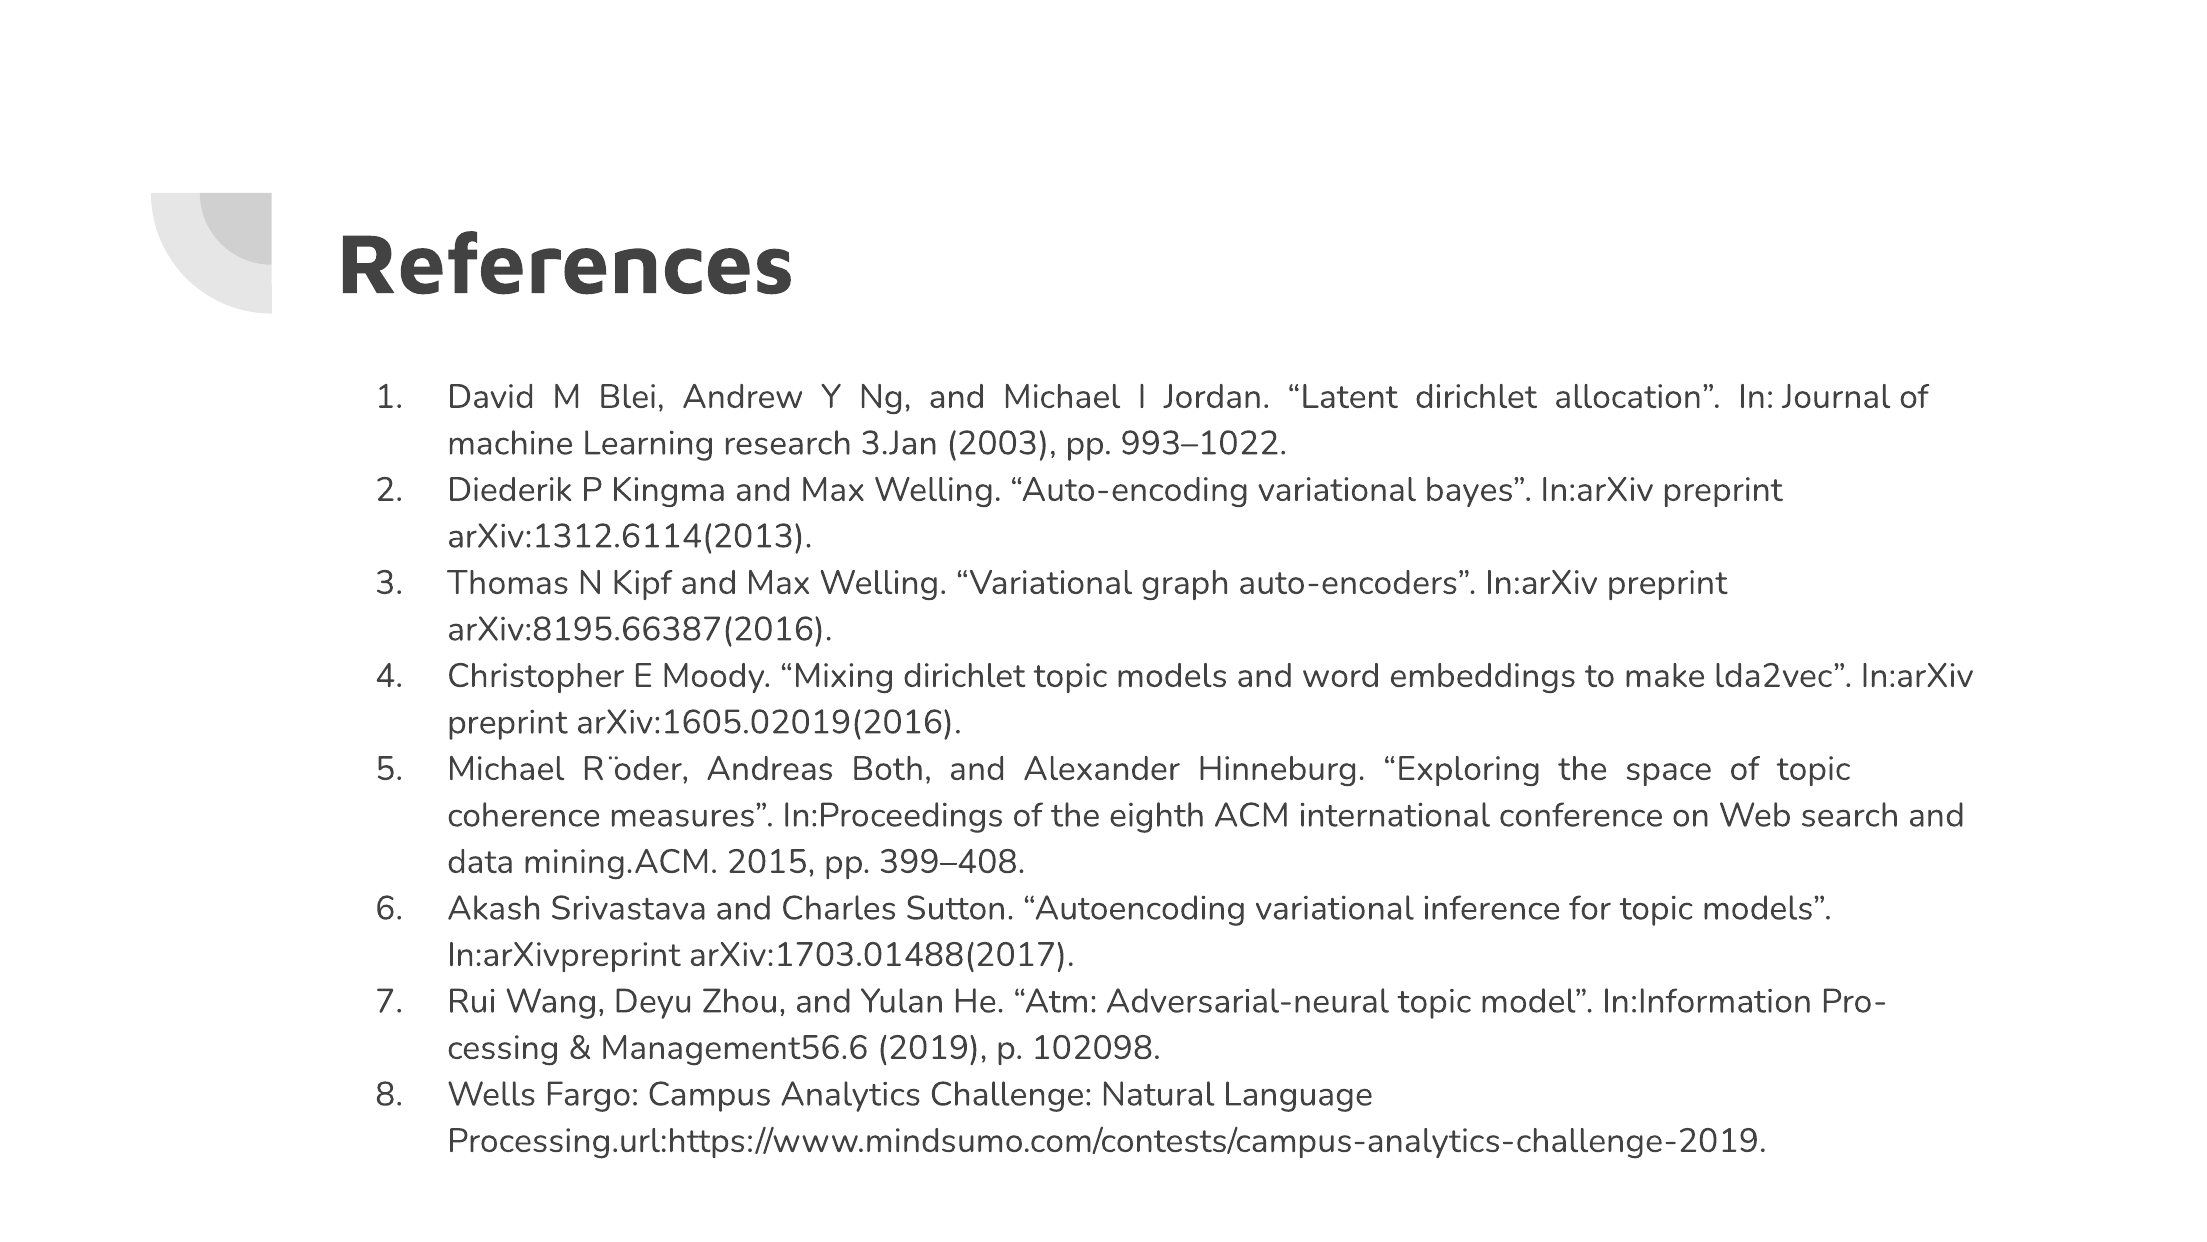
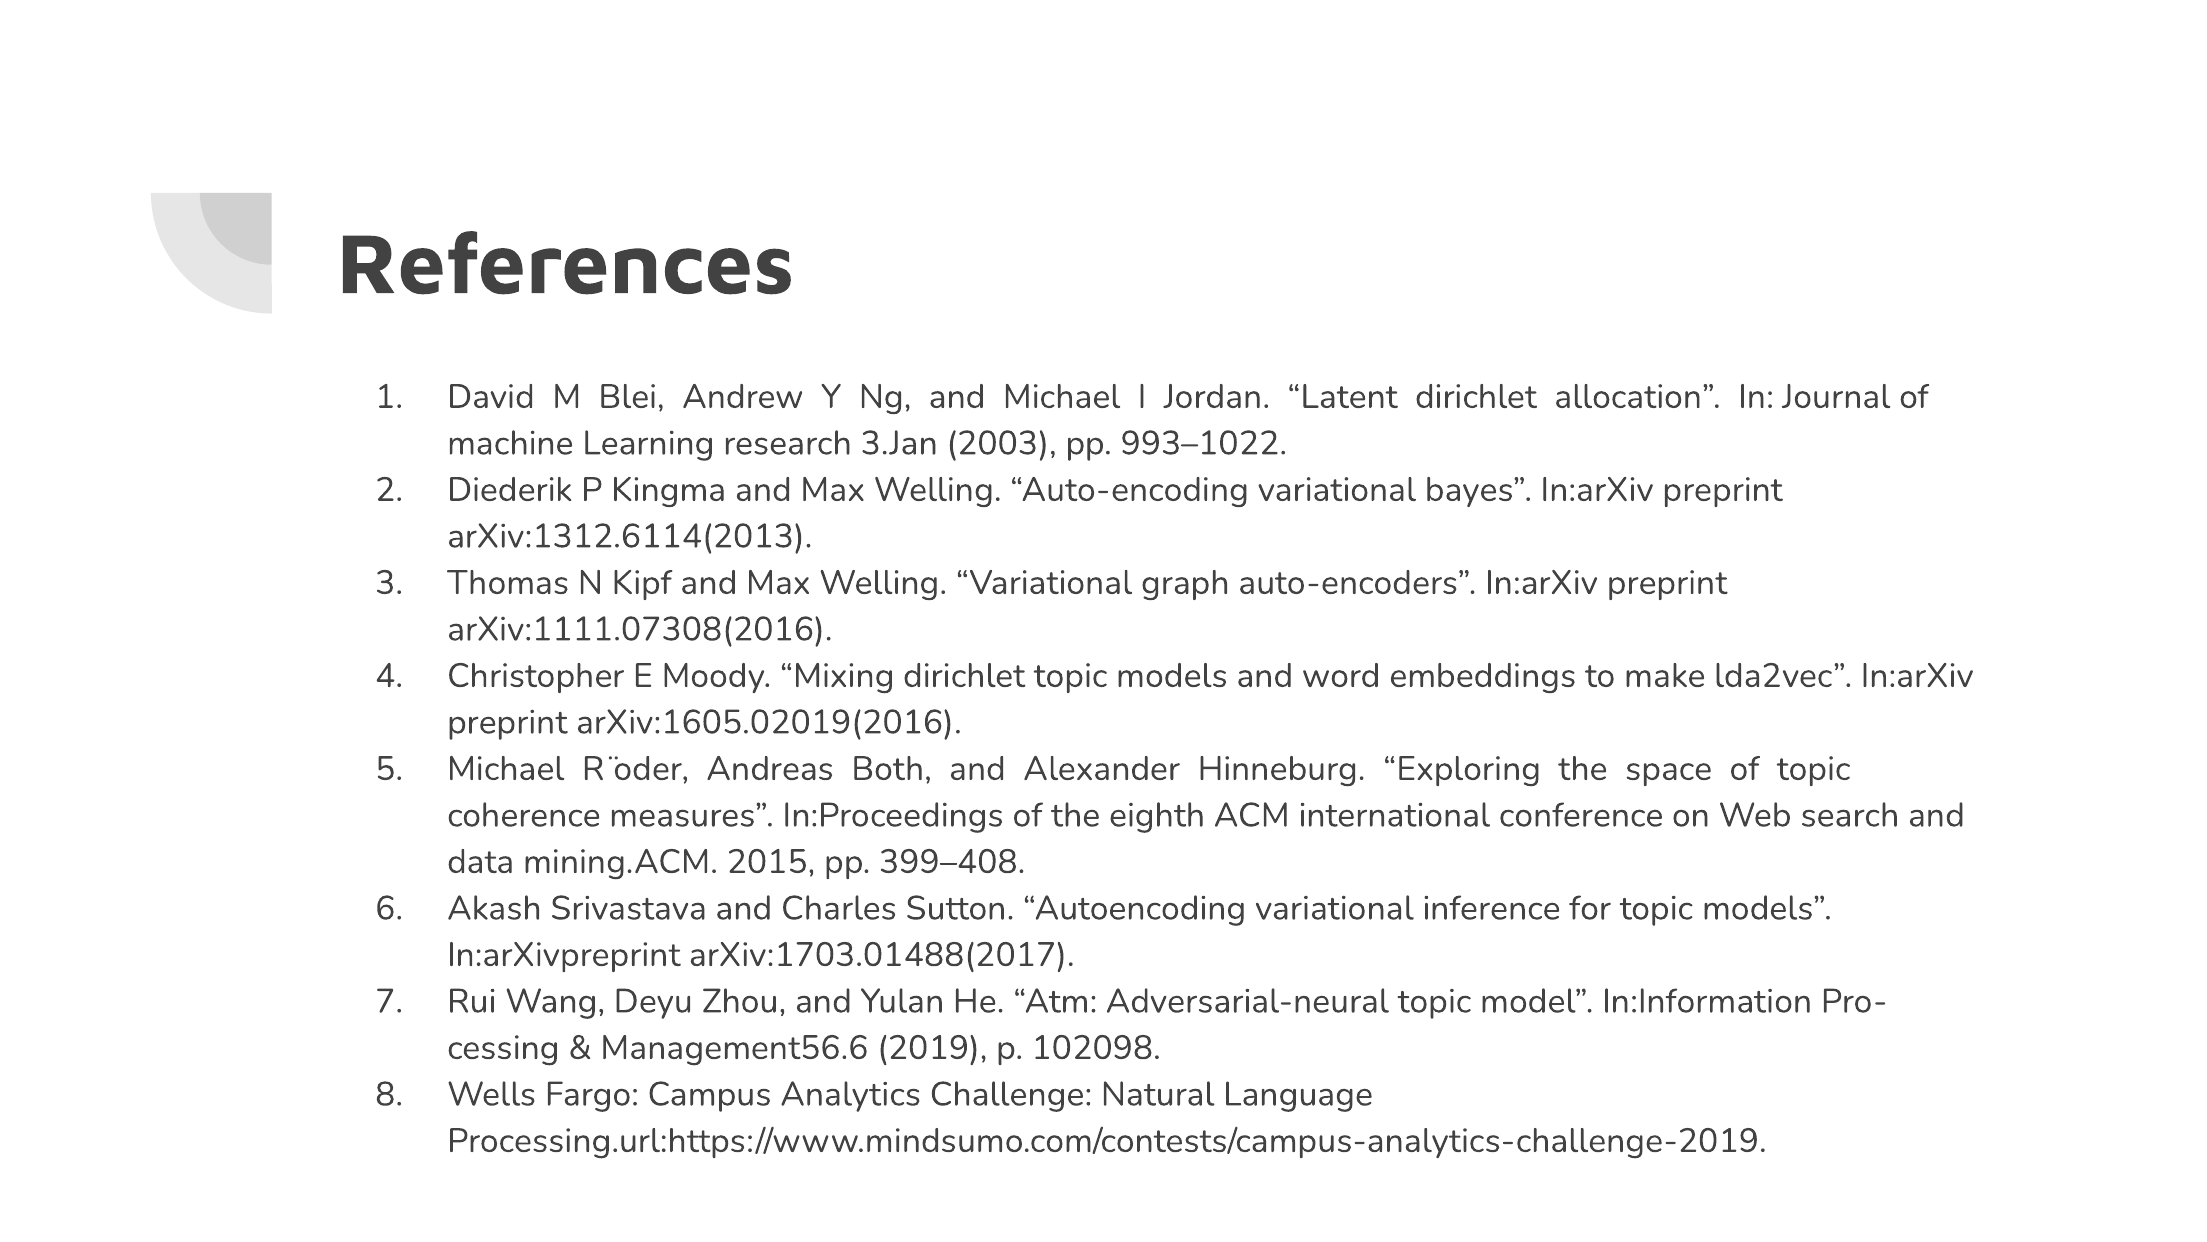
arXiv:8195.66387(2016: arXiv:8195.66387(2016 -> arXiv:1111.07308(2016
